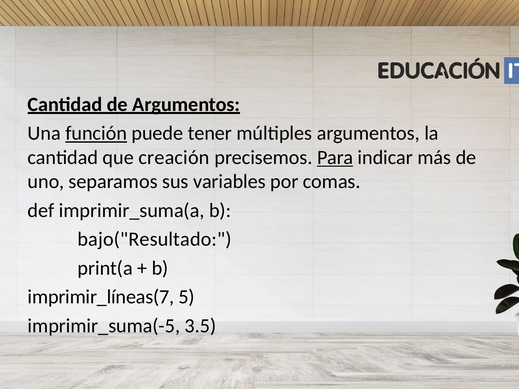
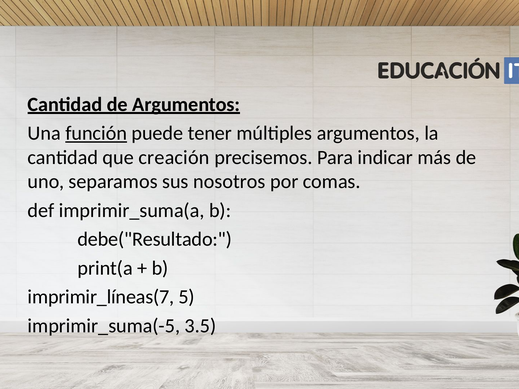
Para underline: present -> none
variables: variables -> nosotros
bajo("Resultado: bajo("Resultado -> debe("Resultado
